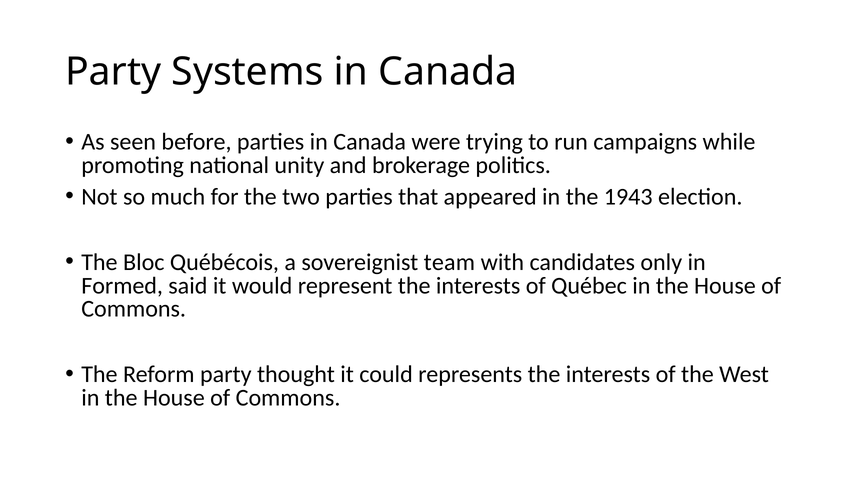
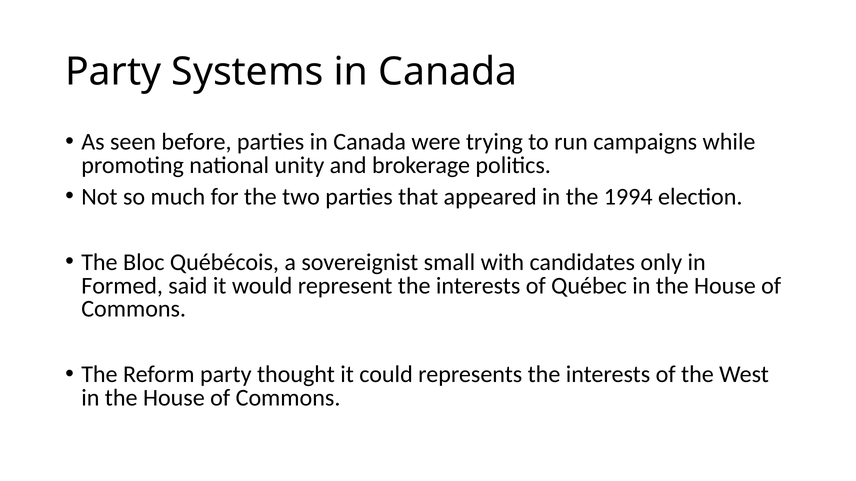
1943: 1943 -> 1994
team: team -> small
